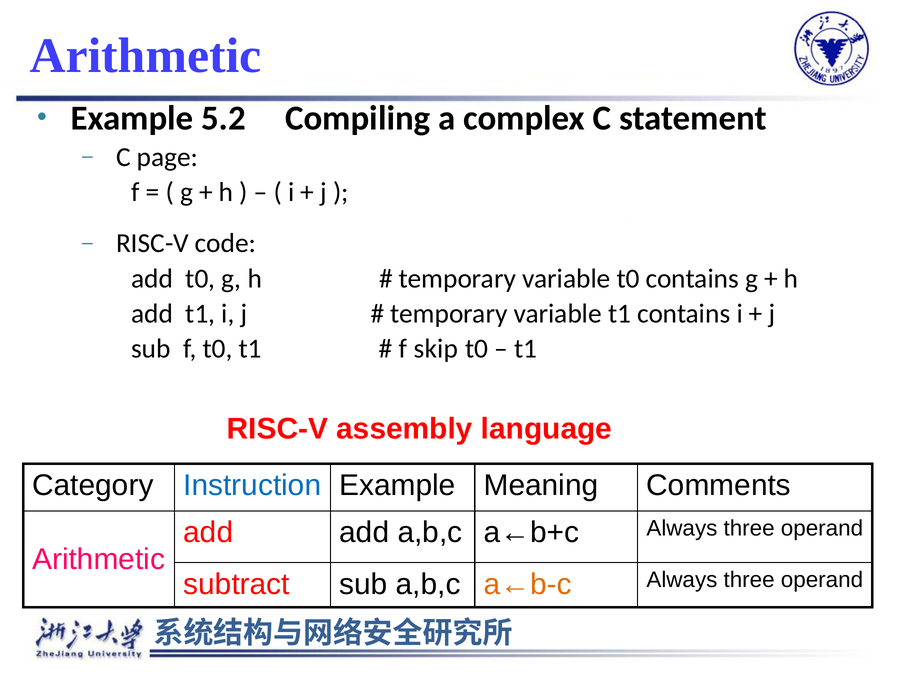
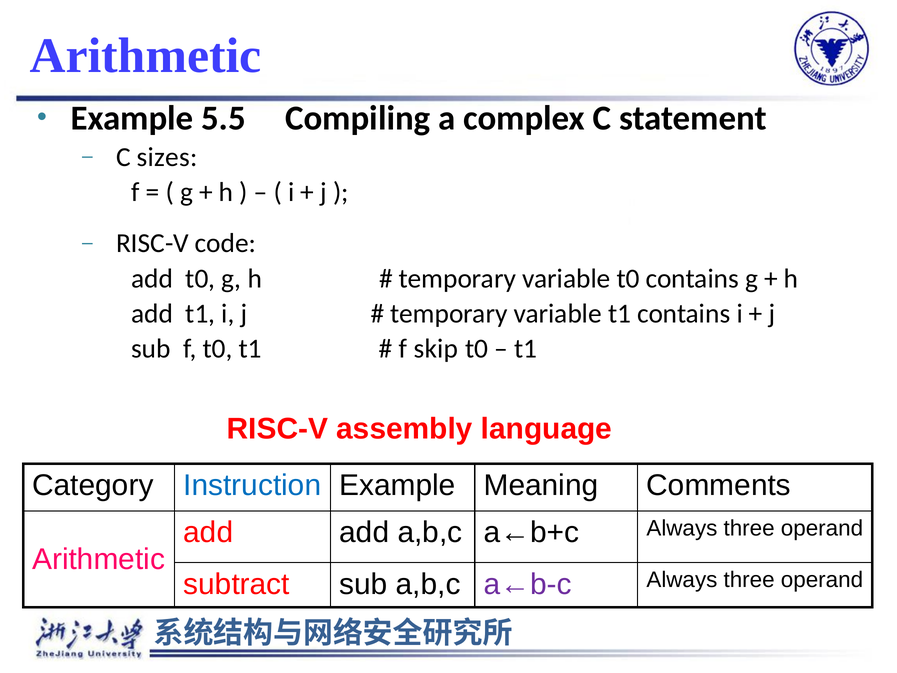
5.2: 5.2 -> 5.5
page: page -> sizes
a←b-c colour: orange -> purple
